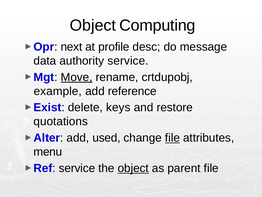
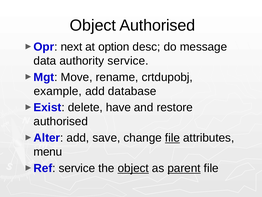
Object Computing: Computing -> Authorised
profile: profile -> option
Move underline: present -> none
reference: reference -> database
keys: keys -> have
quotations at (61, 121): quotations -> authorised
used: used -> save
parent underline: none -> present
